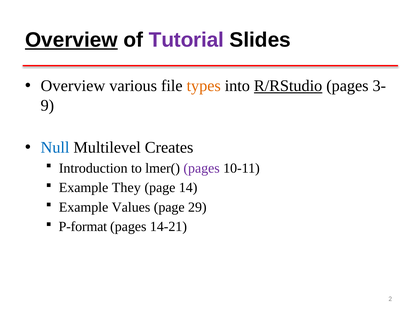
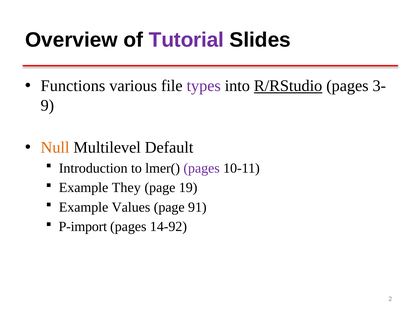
Overview at (71, 40) underline: present -> none
Overview at (73, 86): Overview -> Functions
types colour: orange -> purple
Null colour: blue -> orange
Creates: Creates -> Default
14: 14 -> 19
29: 29 -> 91
P-format: P-format -> P-import
14-21: 14-21 -> 14-92
